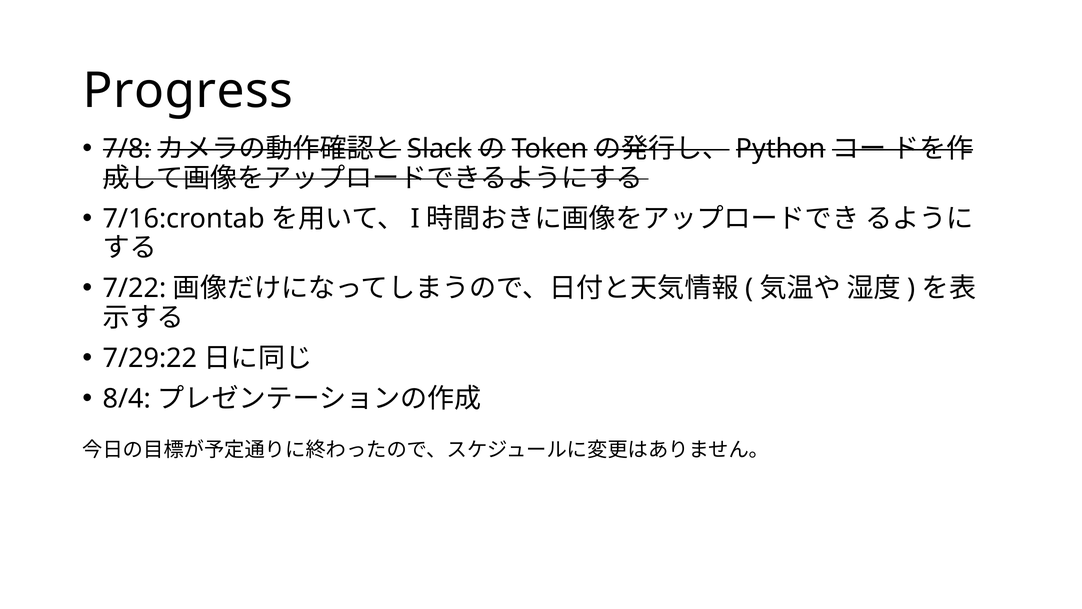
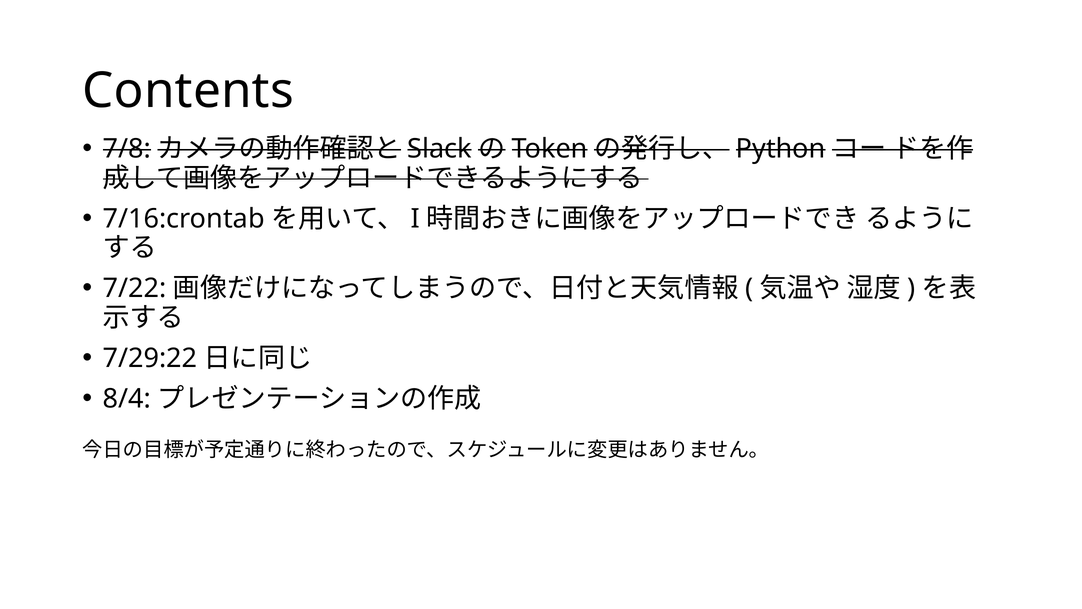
Progress: Progress -> Contents
